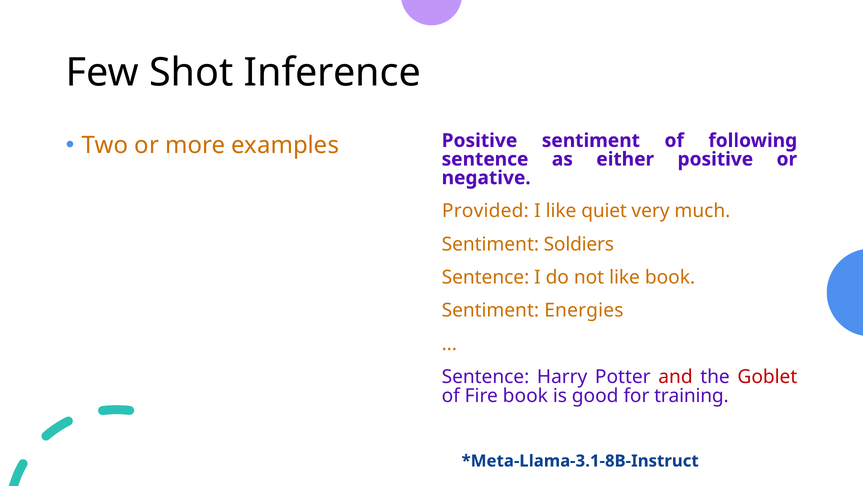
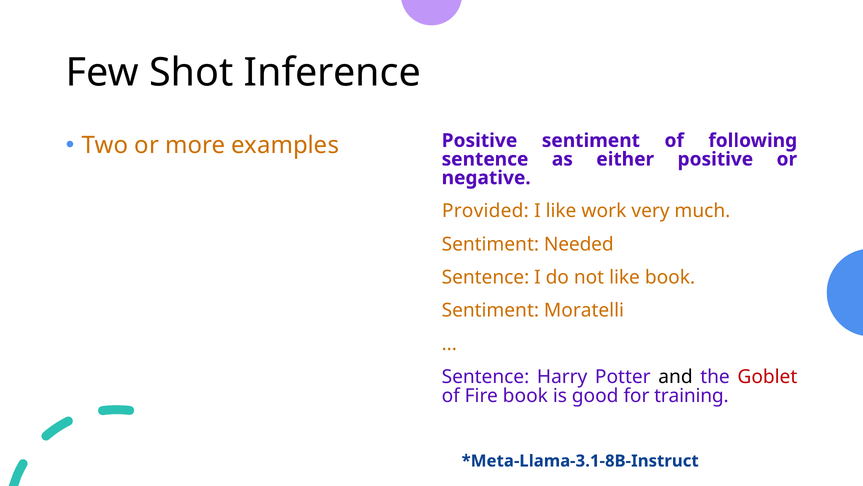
quiet: quiet -> work
Soldiers: Soldiers -> Needed
Energies: Energies -> Moratelli
and colour: red -> black
